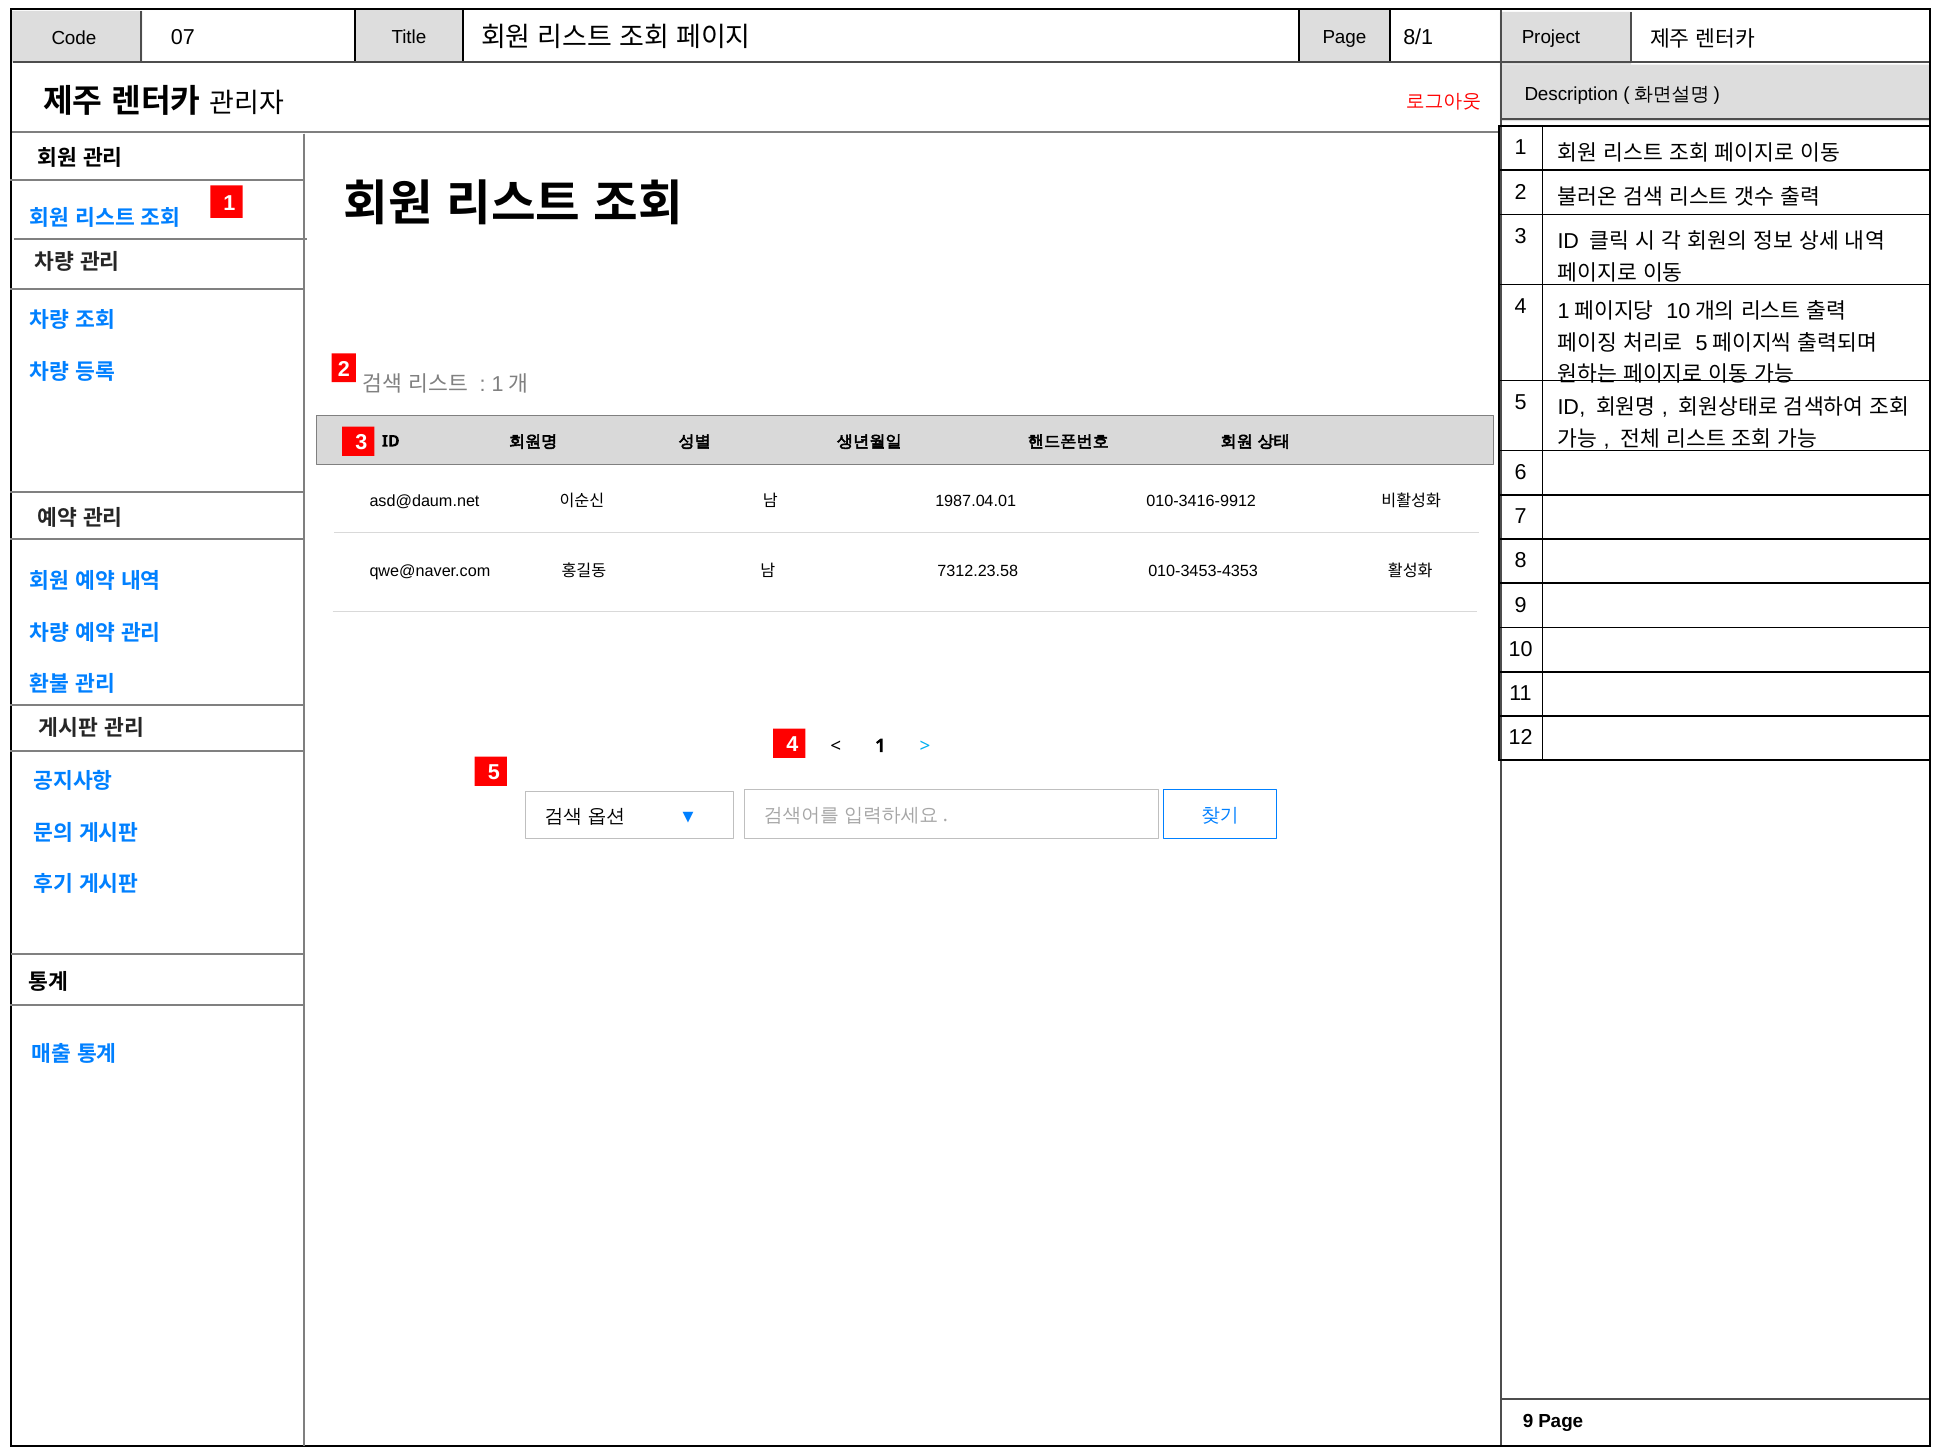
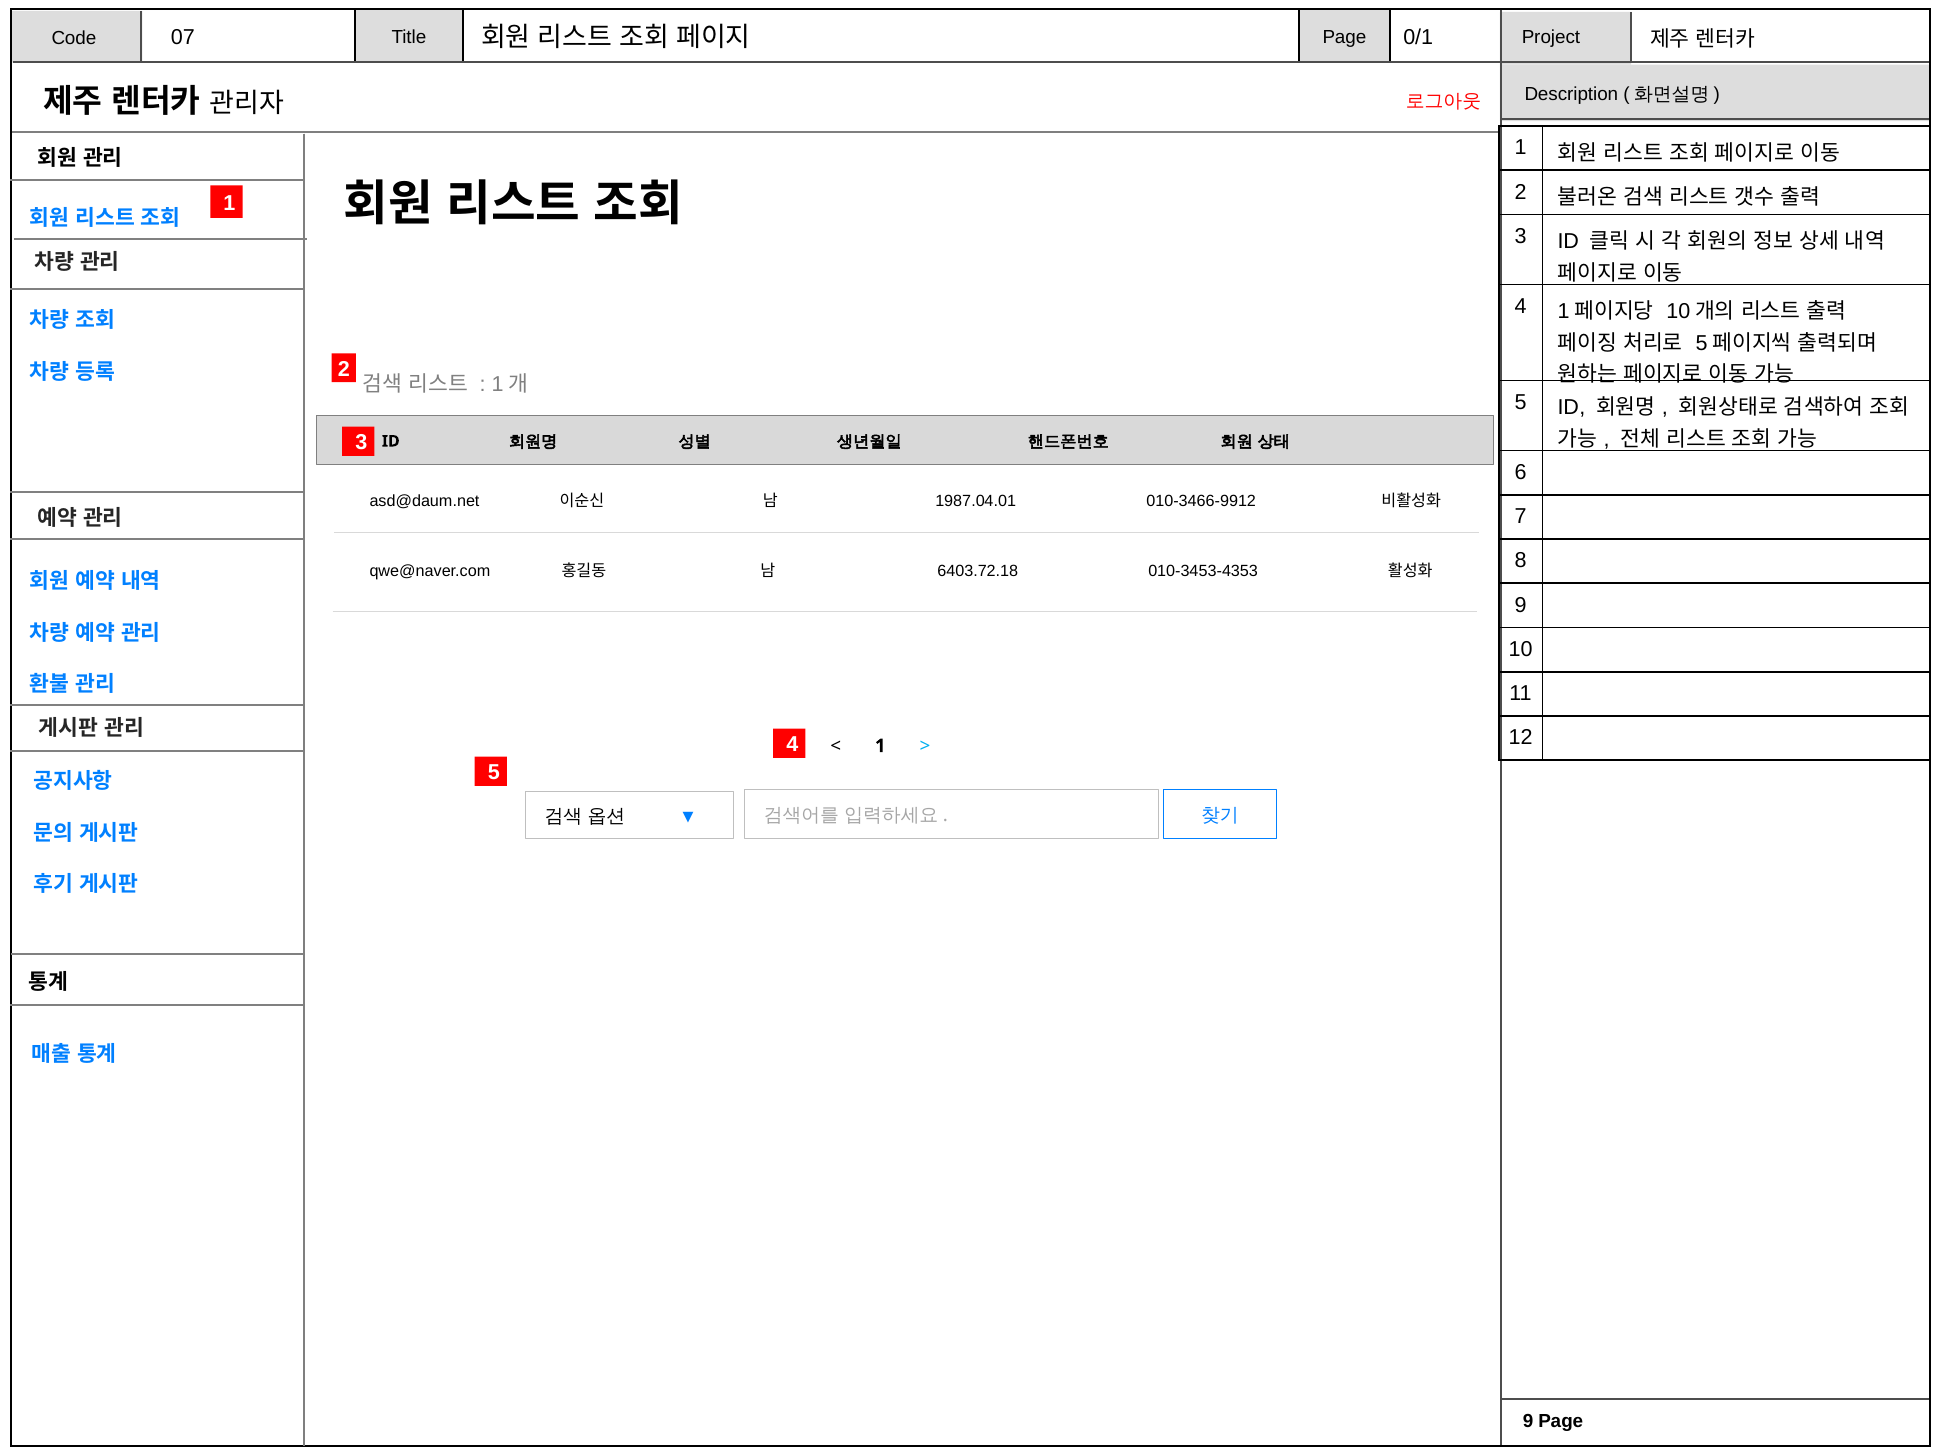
8/1: 8/1 -> 0/1
010-3416-9912: 010-3416-9912 -> 010-3466-9912
7312.23.58: 7312.23.58 -> 6403.72.18
